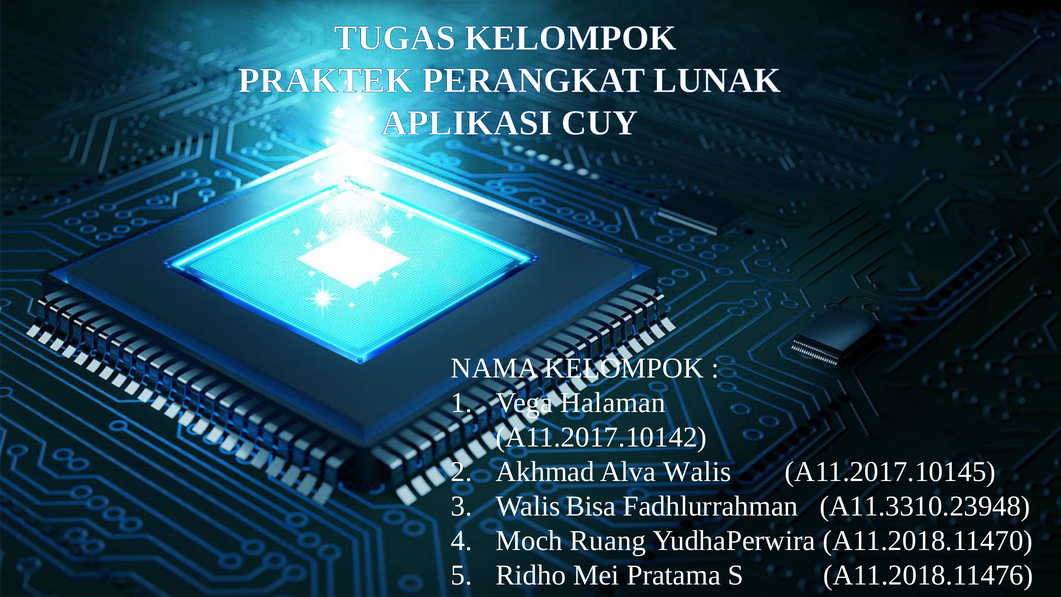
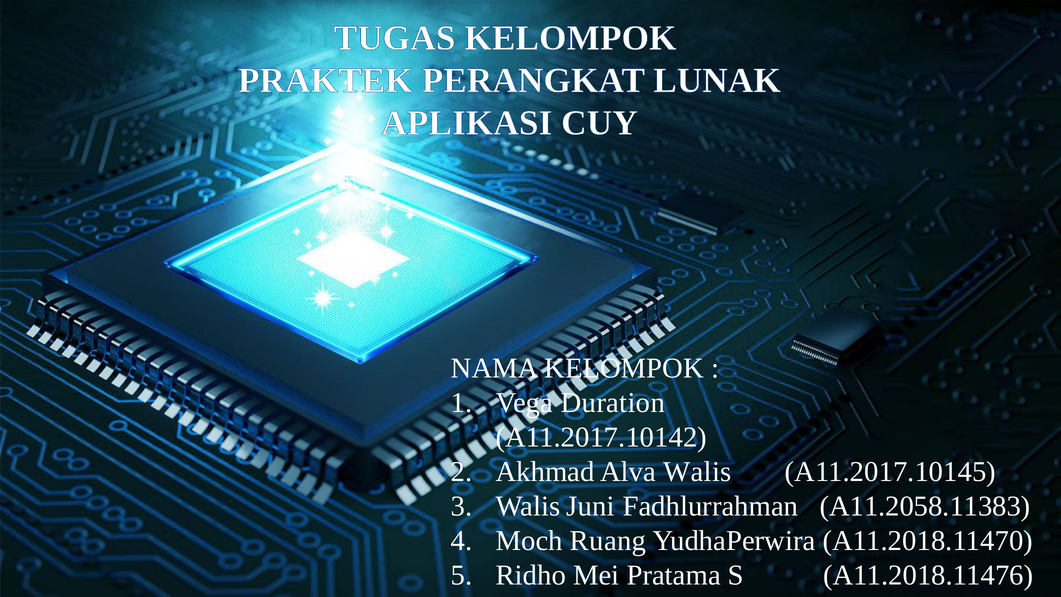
Halaman: Halaman -> Duration
Bisa: Bisa -> Juni
A11.3310.23948: A11.3310.23948 -> A11.2058.11383
